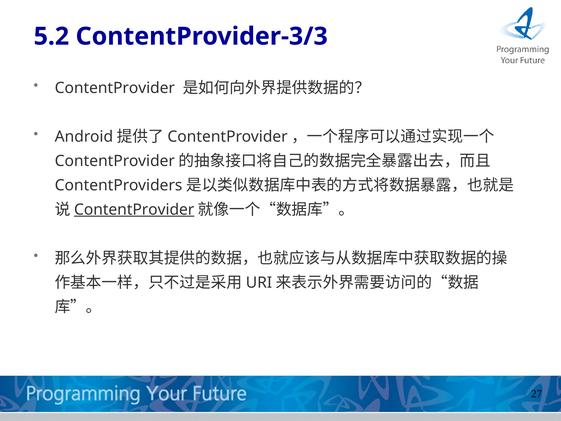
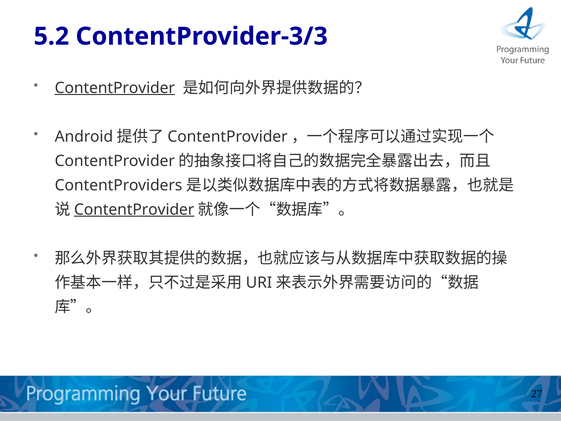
ContentProvider at (115, 88) underline: none -> present
